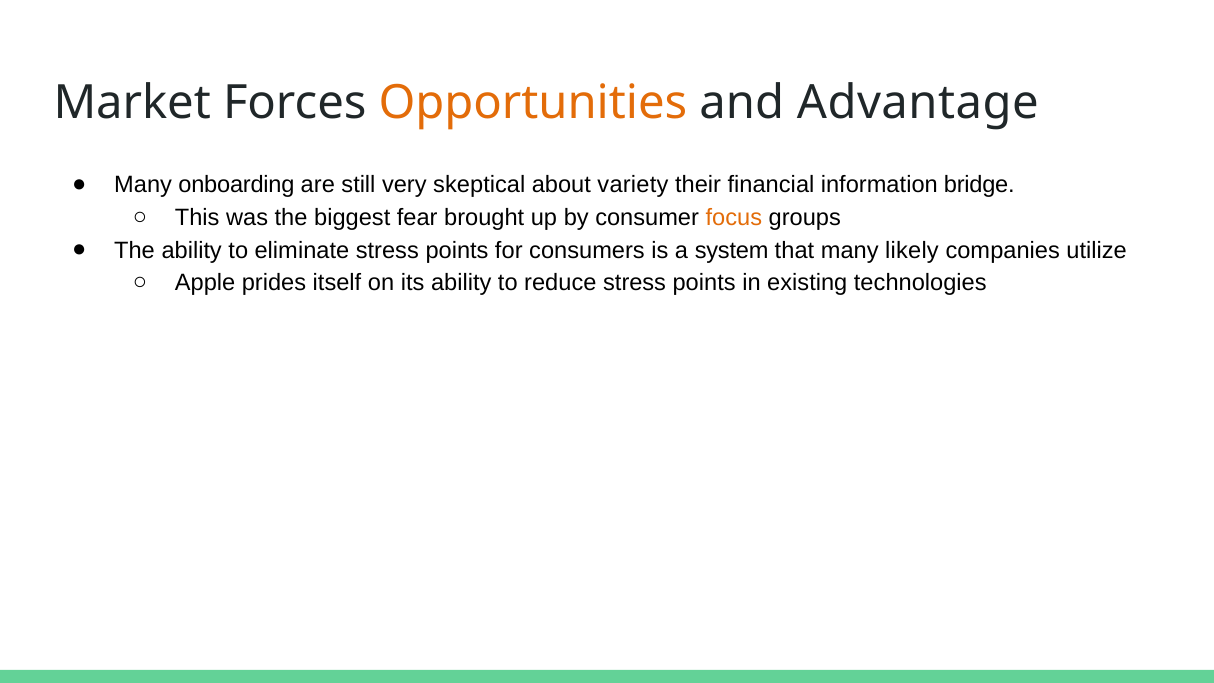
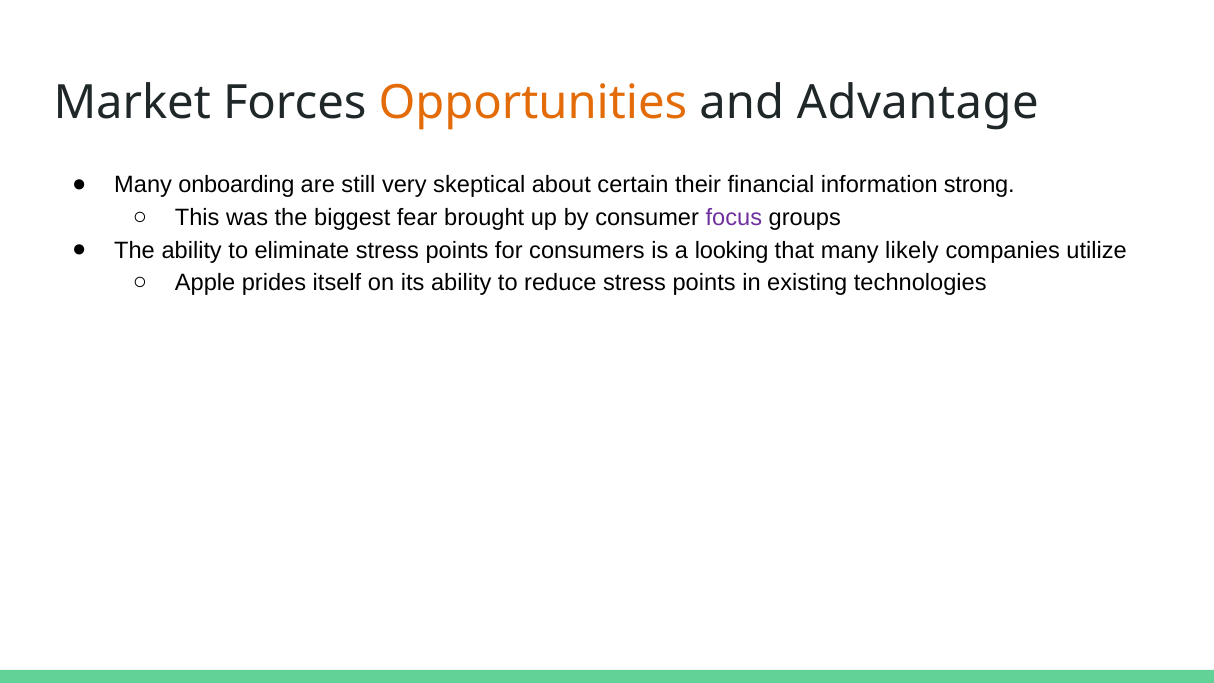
variety: variety -> certain
bridge: bridge -> strong
focus colour: orange -> purple
system: system -> looking
